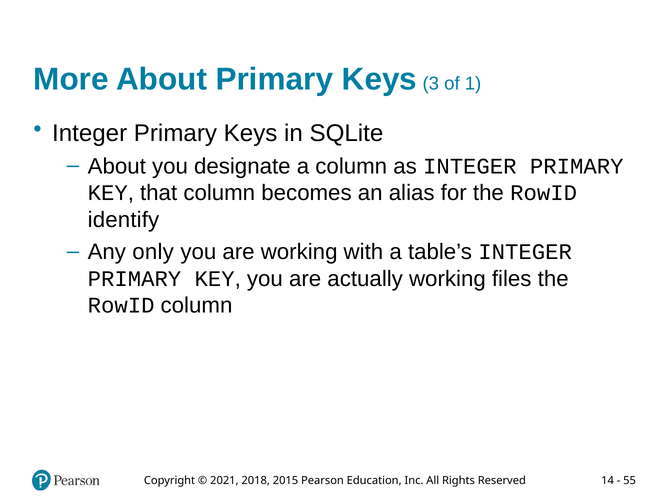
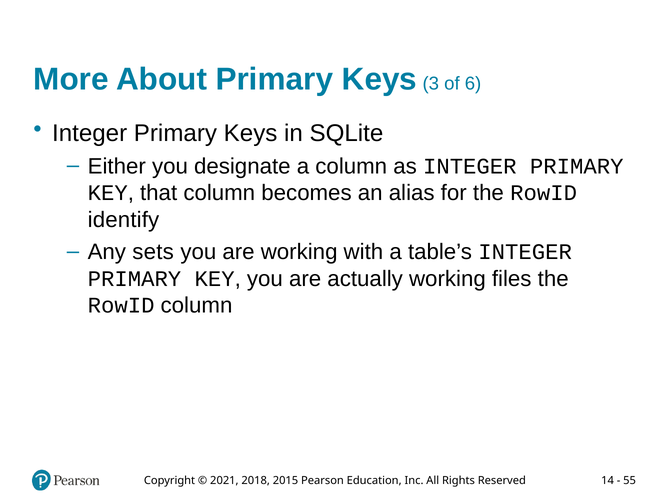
1: 1 -> 6
About at (117, 166): About -> Either
only: only -> sets
